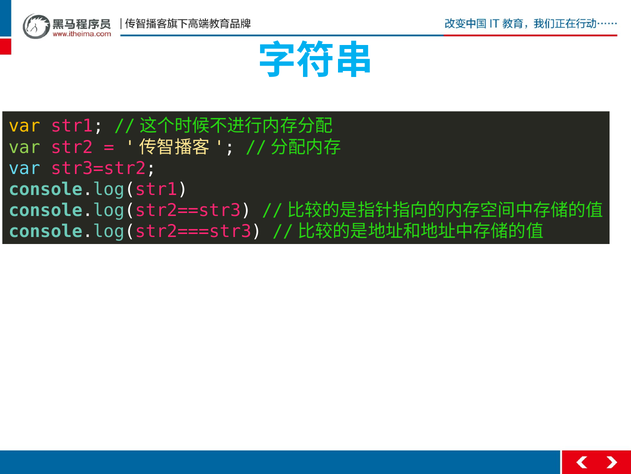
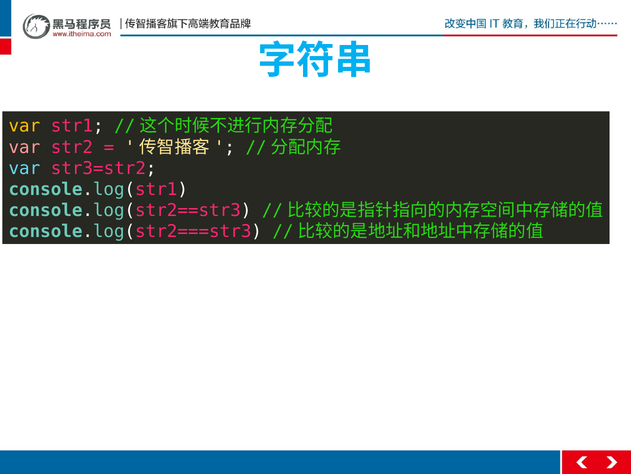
var at (24, 147) colour: light green -> pink
